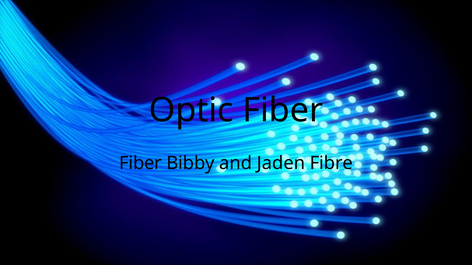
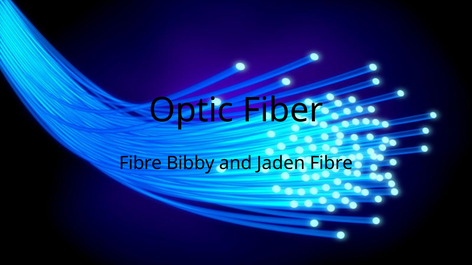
Fiber at (141, 163): Fiber -> Fibre
